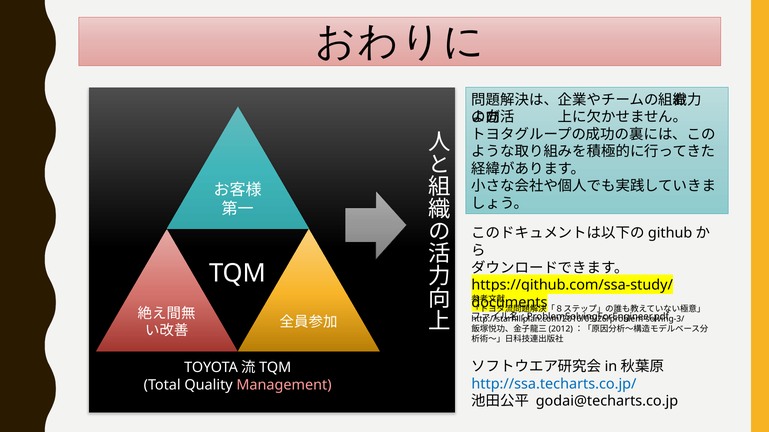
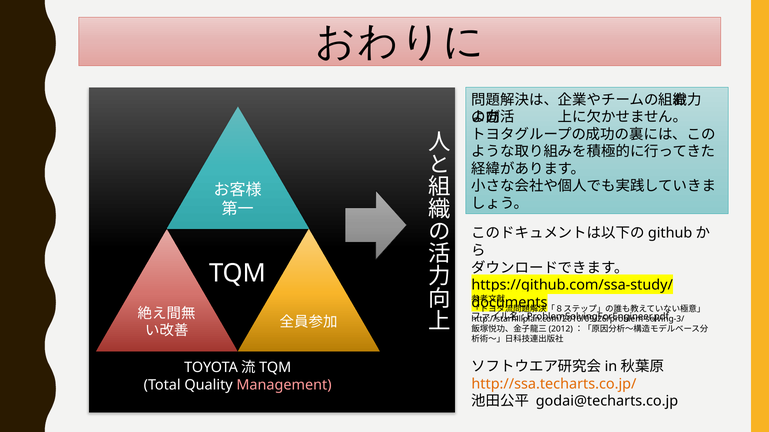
http://ssa.techarts.co.jp/ colour: blue -> orange
